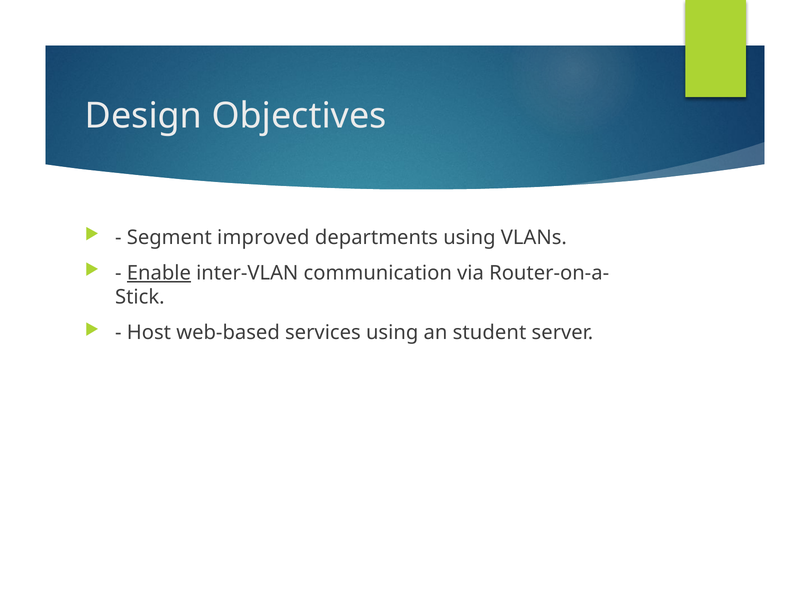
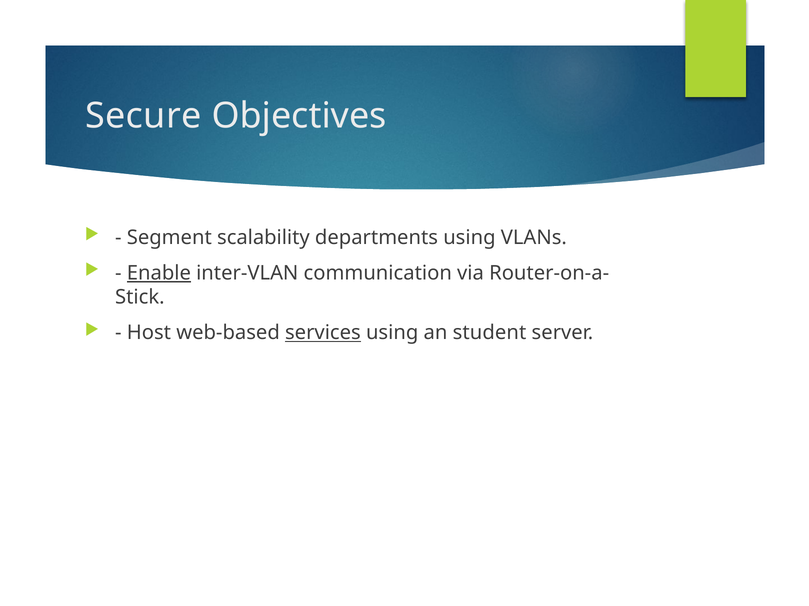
Design: Design -> Secure
improved: improved -> scalability
services underline: none -> present
